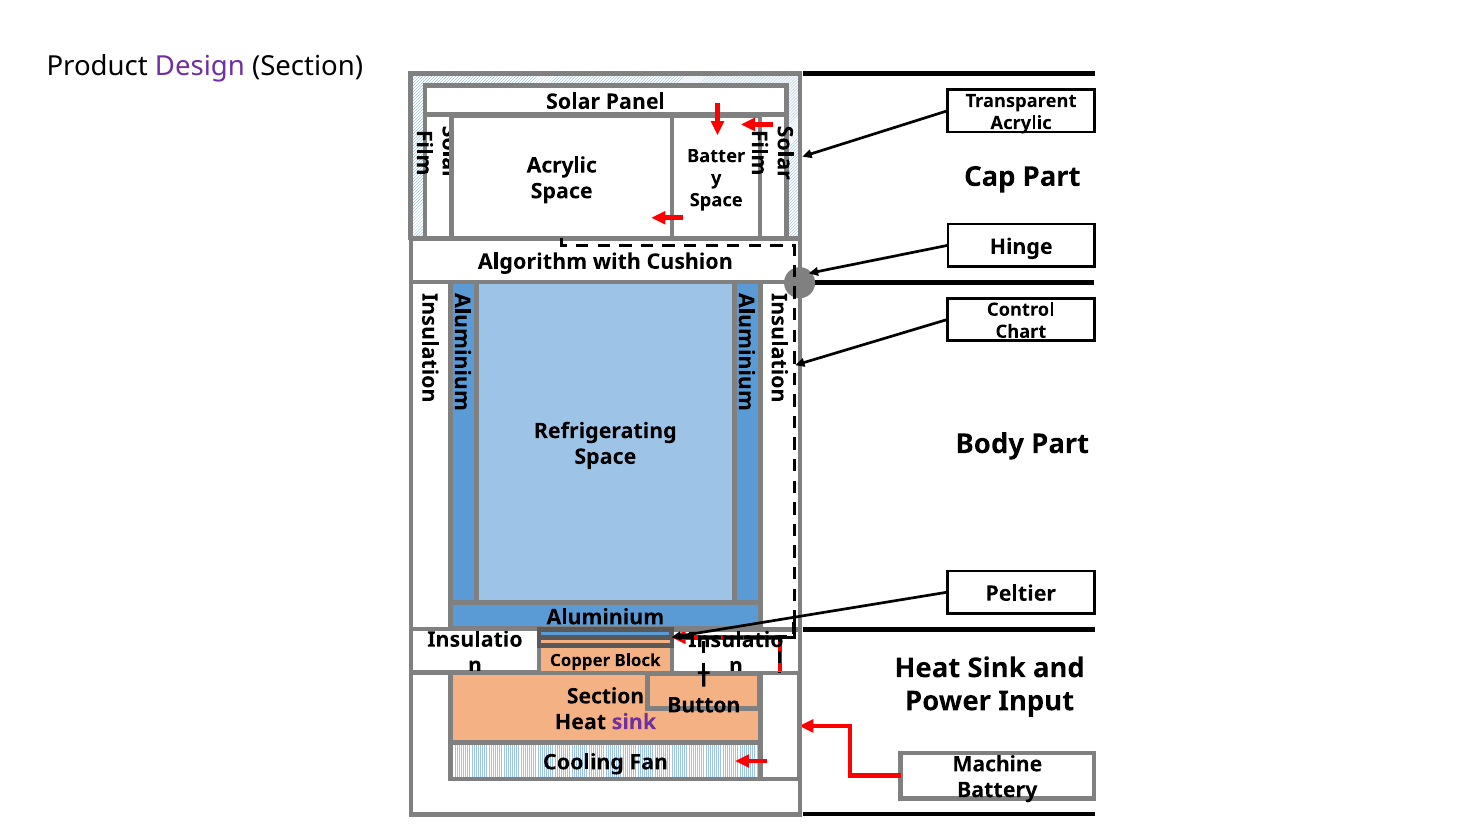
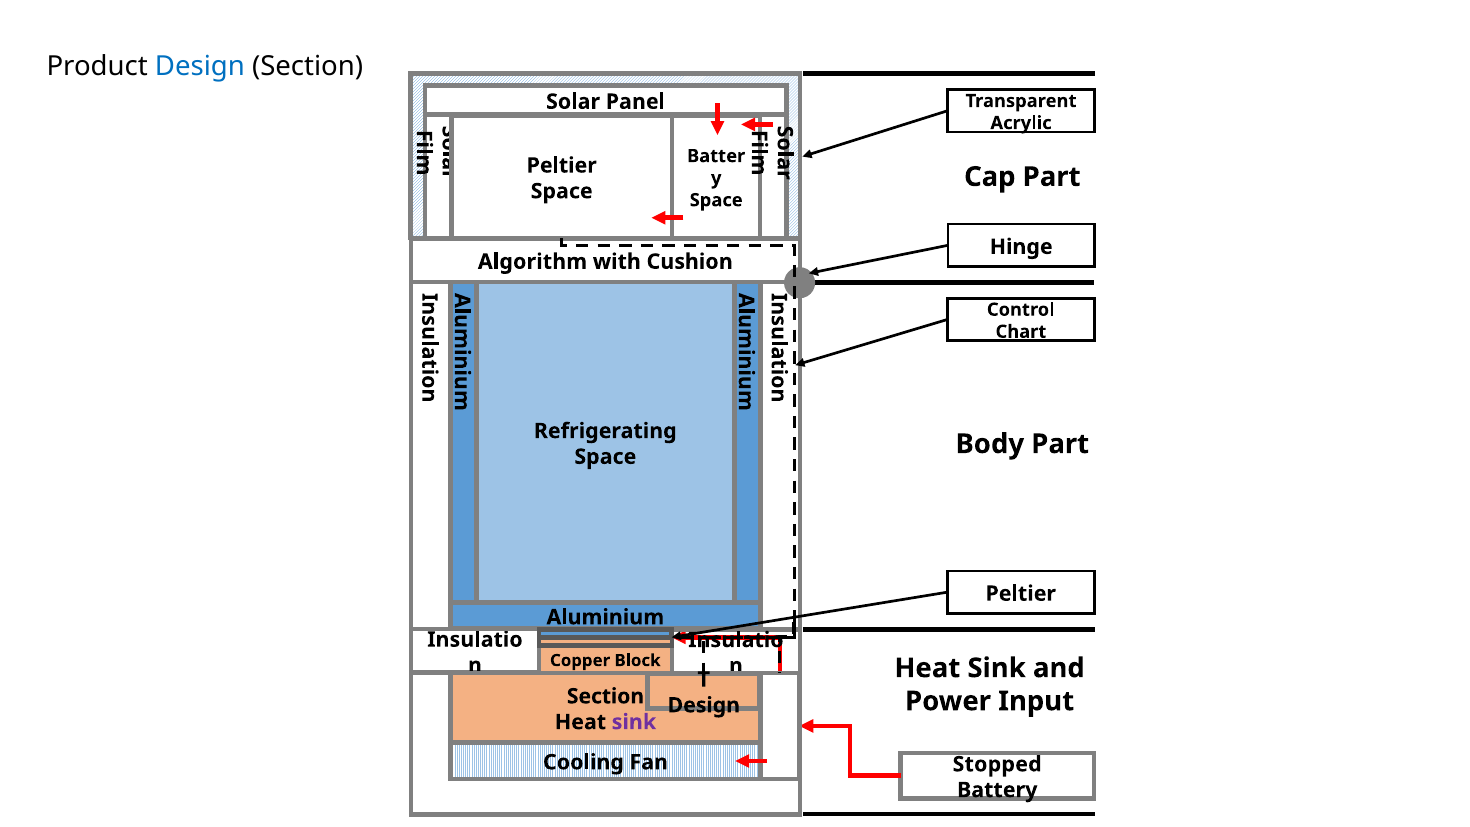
Design at (200, 66) colour: purple -> blue
Acrylic at (562, 165): Acrylic -> Peltier
Button at (704, 705): Button -> Design
Machine: Machine -> Stopped
